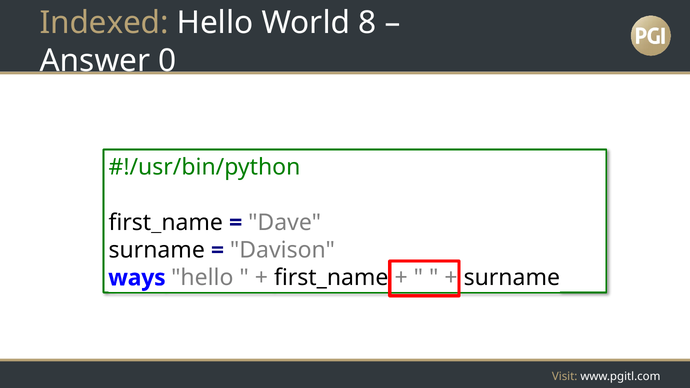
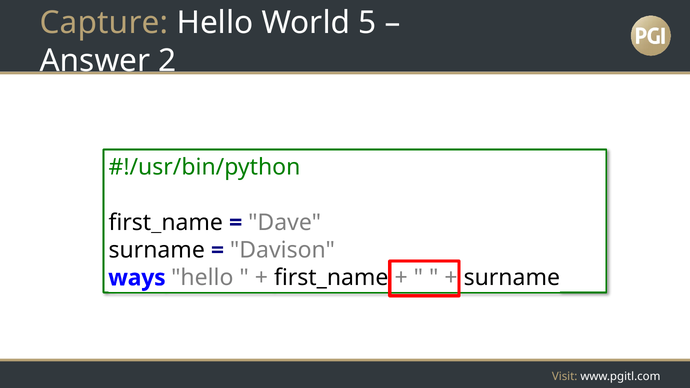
Indexed: Indexed -> Capture
8: 8 -> 5
0: 0 -> 2
